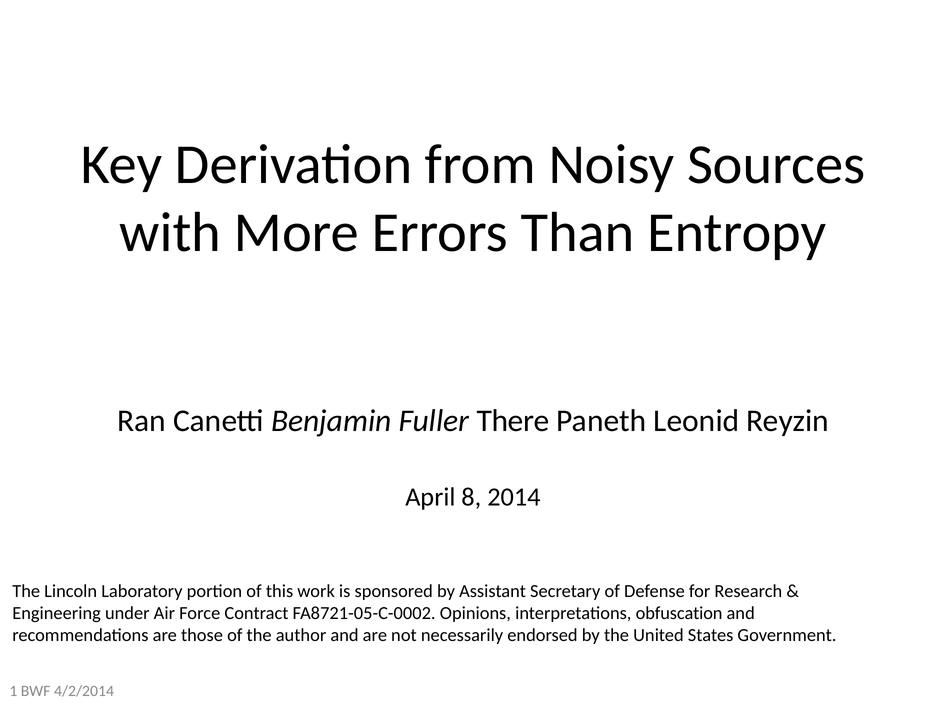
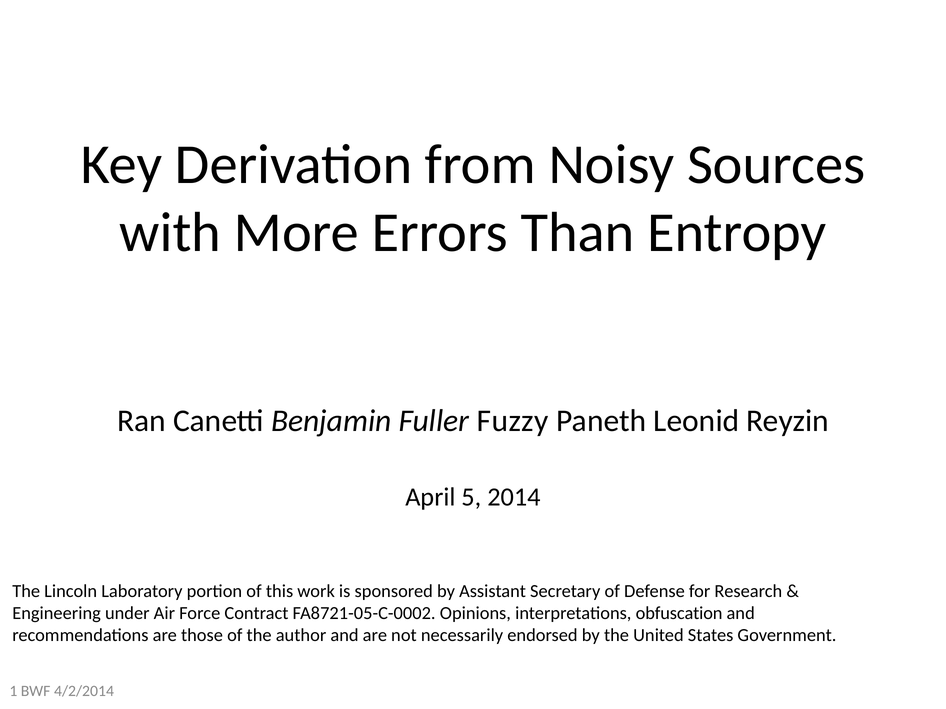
There: There -> Fuzzy
8: 8 -> 5
